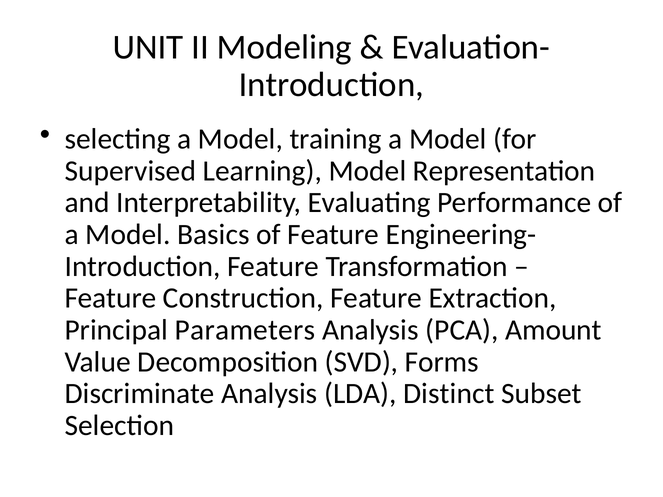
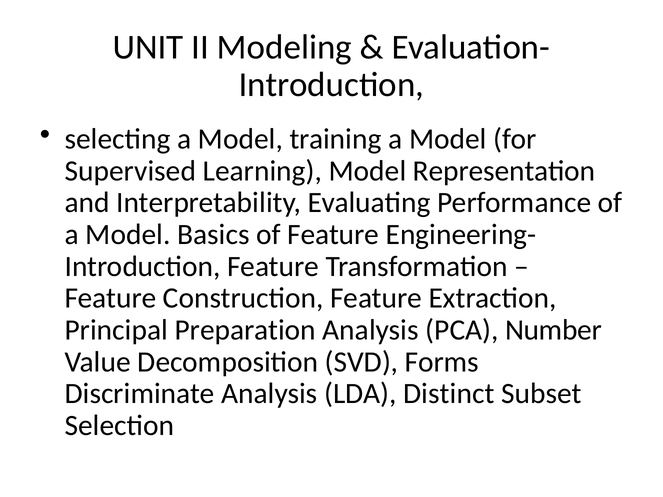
Parameters: Parameters -> Preparation
Amount: Amount -> Number
